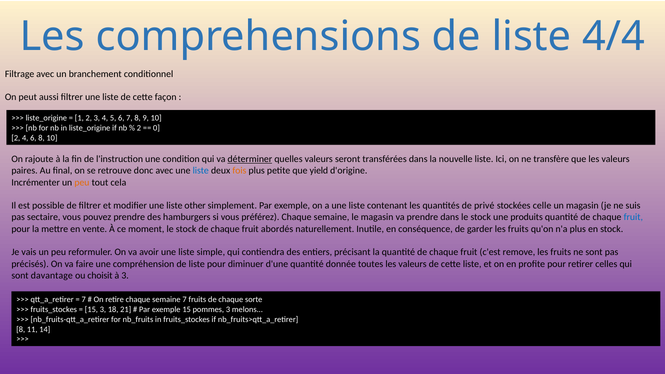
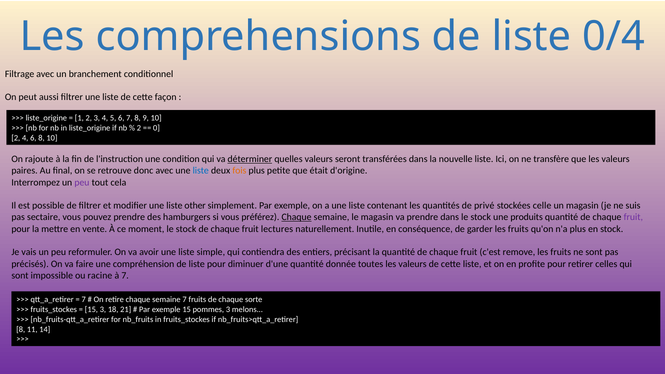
4/4: 4/4 -> 0/4
yield: yield -> était
Incrémenter: Incrémenter -> Interrompez
peu at (82, 182) colour: orange -> purple
Chaque at (297, 217) underline: none -> present
fruit at (633, 217) colour: blue -> purple
abordés: abordés -> lectures
davantage: davantage -> impossible
choisit: choisit -> racine
à 3: 3 -> 7
